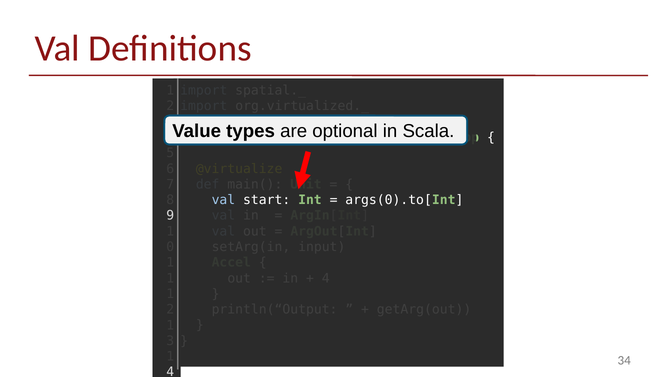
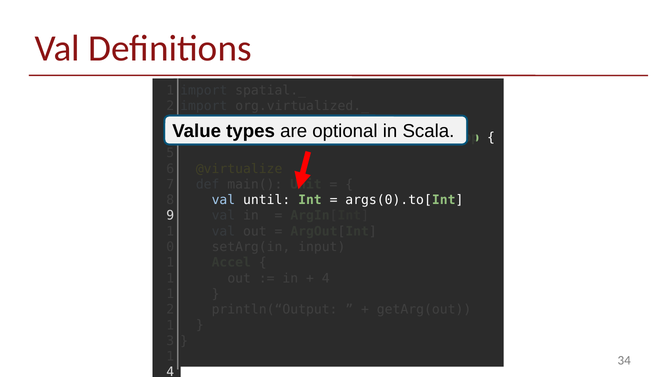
start: start -> until
